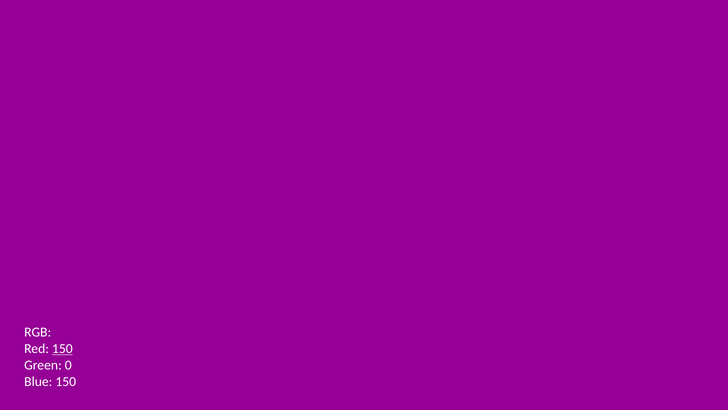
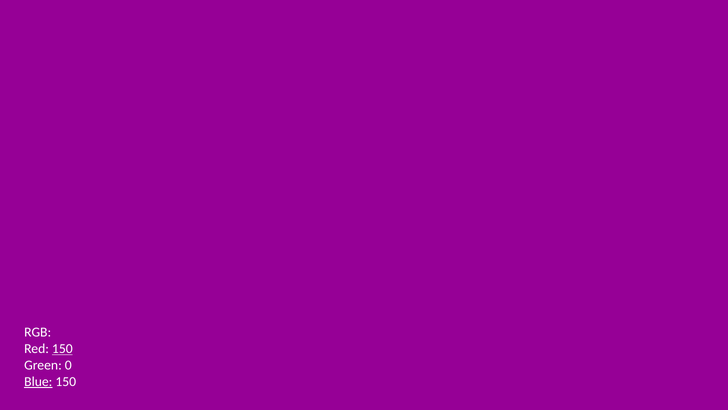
Blue underline: none -> present
